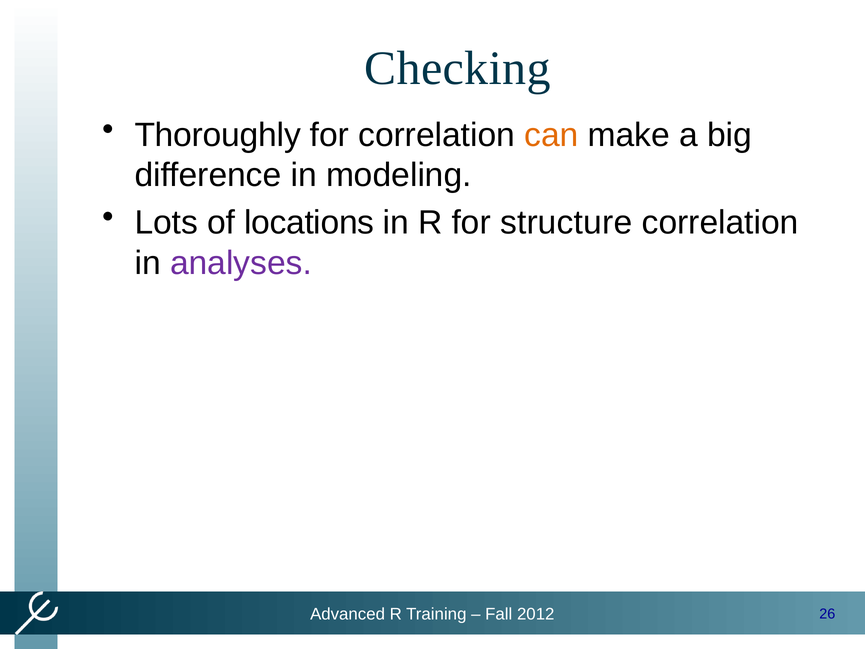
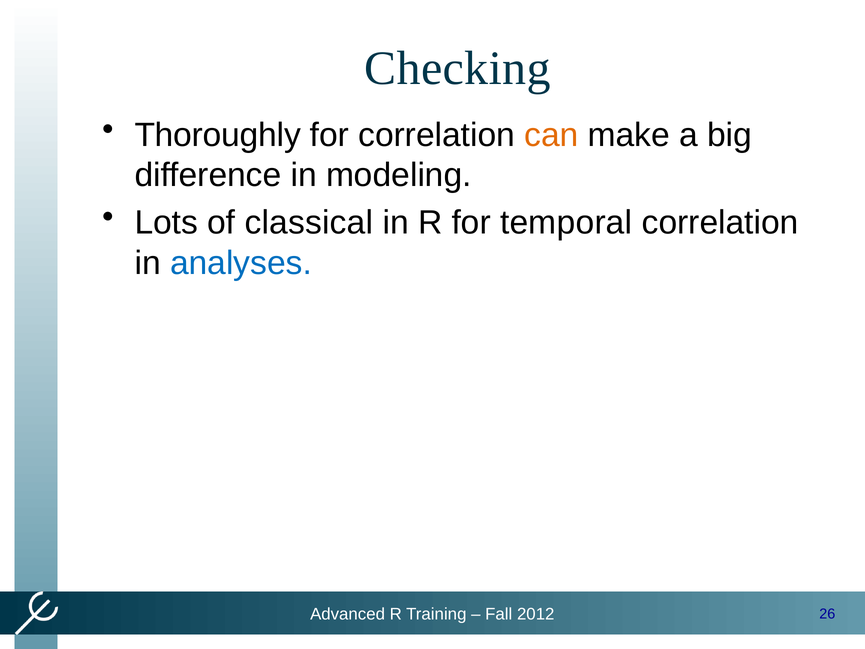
locations: locations -> classical
structure: structure -> temporal
analyses colour: purple -> blue
